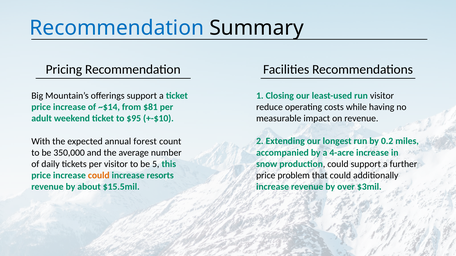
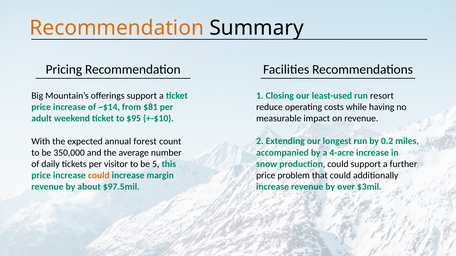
Recommendation at (117, 28) colour: blue -> orange
run visitor: visitor -> resort
resorts: resorts -> margin
$15.5mil: $15.5mil -> $97.5mil
